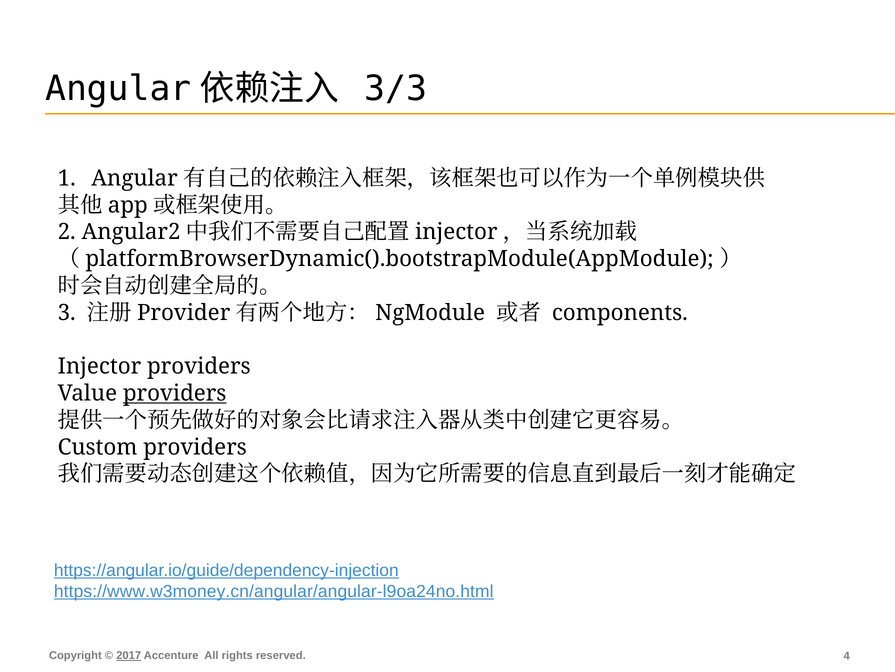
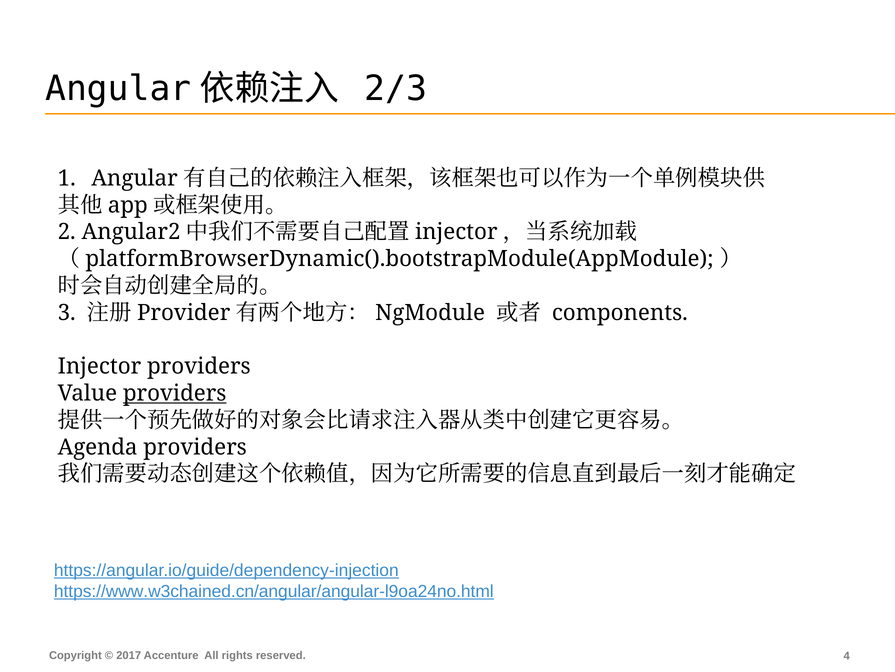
3/3: 3/3 -> 2/3
Custom: Custom -> Agenda
https://www.w3money.cn/angular/angular-l9oa24no.html: https://www.w3money.cn/angular/angular-l9oa24no.html -> https://www.w3chained.cn/angular/angular-l9oa24no.html
2017 underline: present -> none
